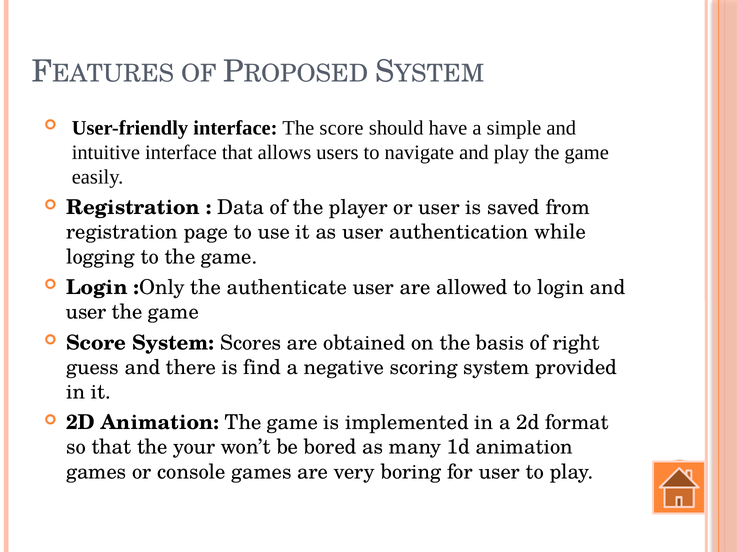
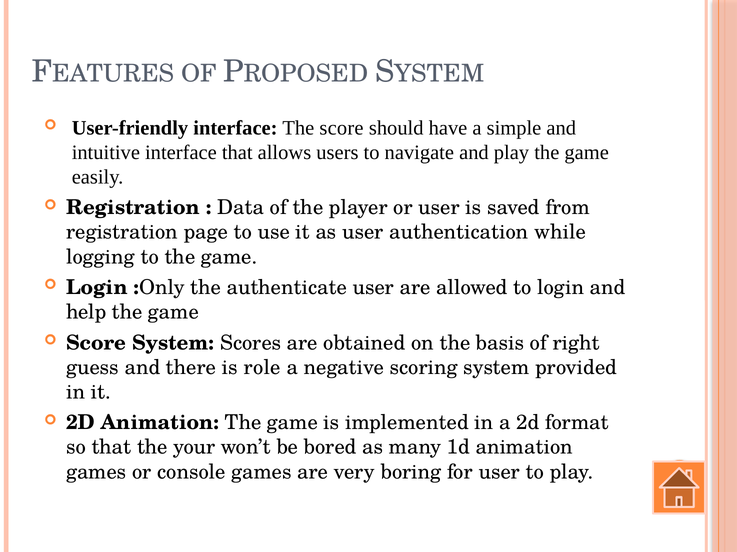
user at (86, 312): user -> help
find: find -> role
